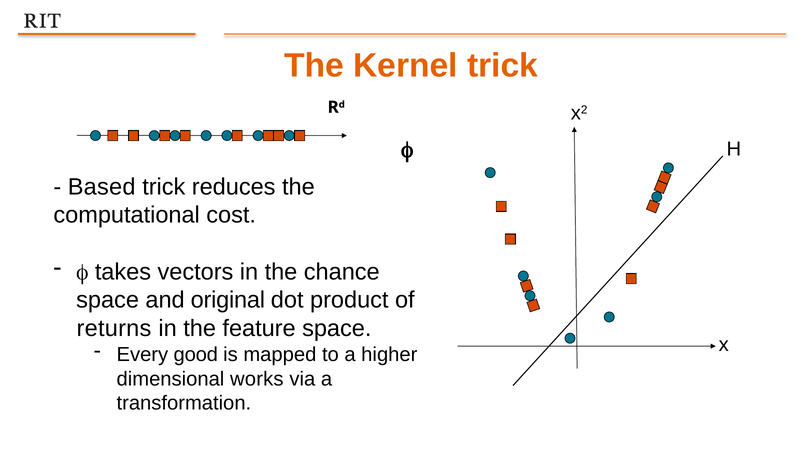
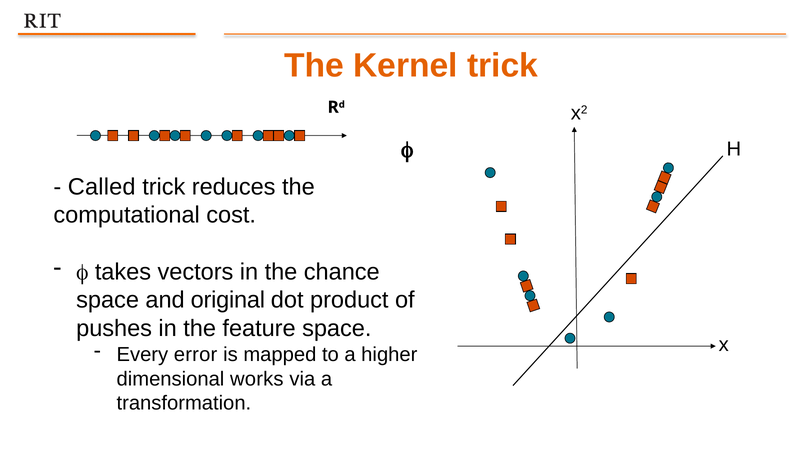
Based: Based -> Called
returns: returns -> pushes
good: good -> error
